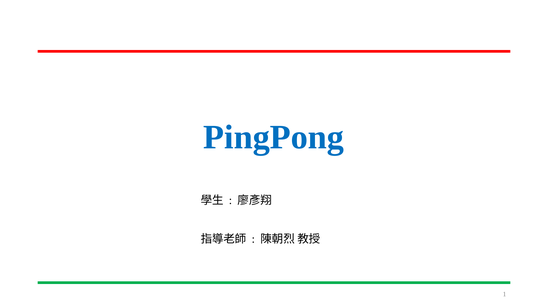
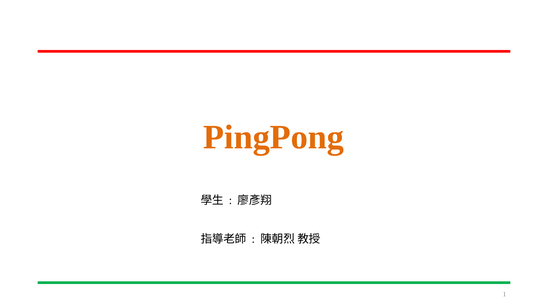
PingPong colour: blue -> orange
